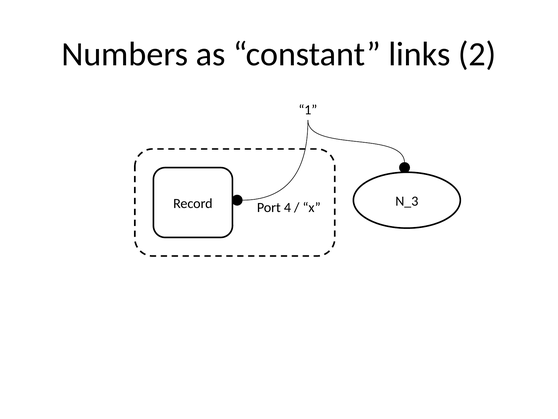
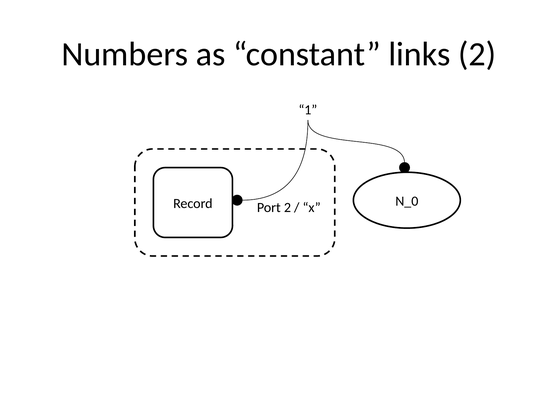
N_3: N_3 -> N_0
Port 4: 4 -> 2
